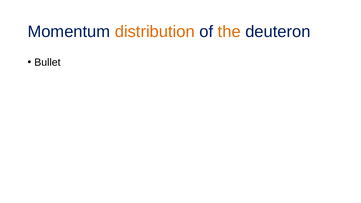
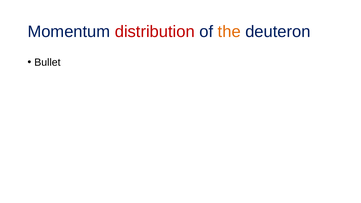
distribution colour: orange -> red
